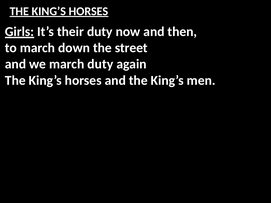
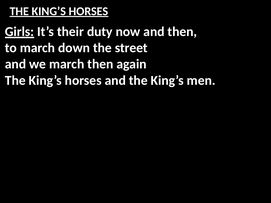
march duty: duty -> then
